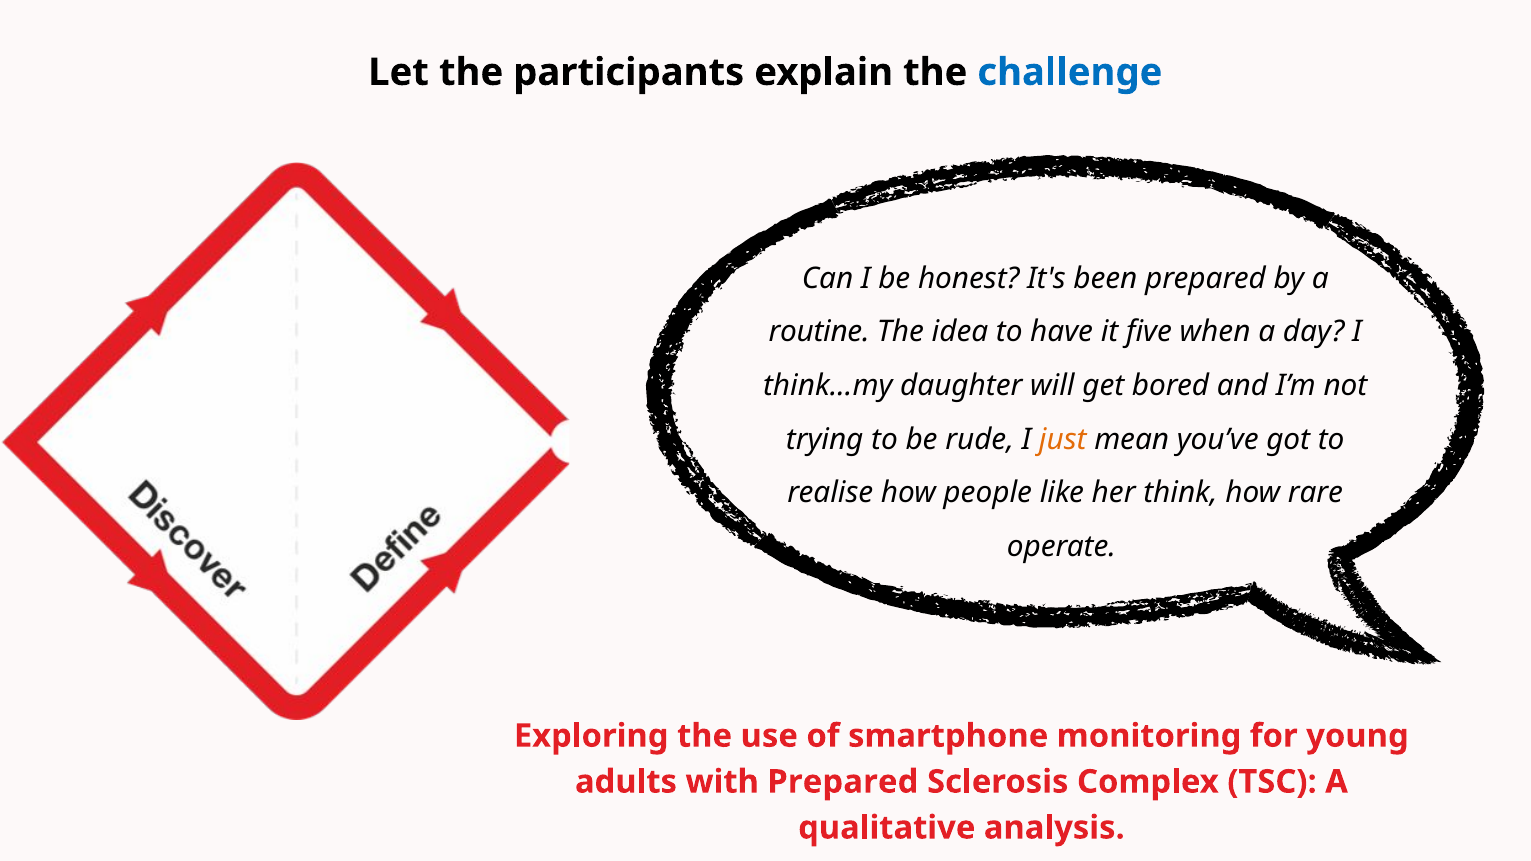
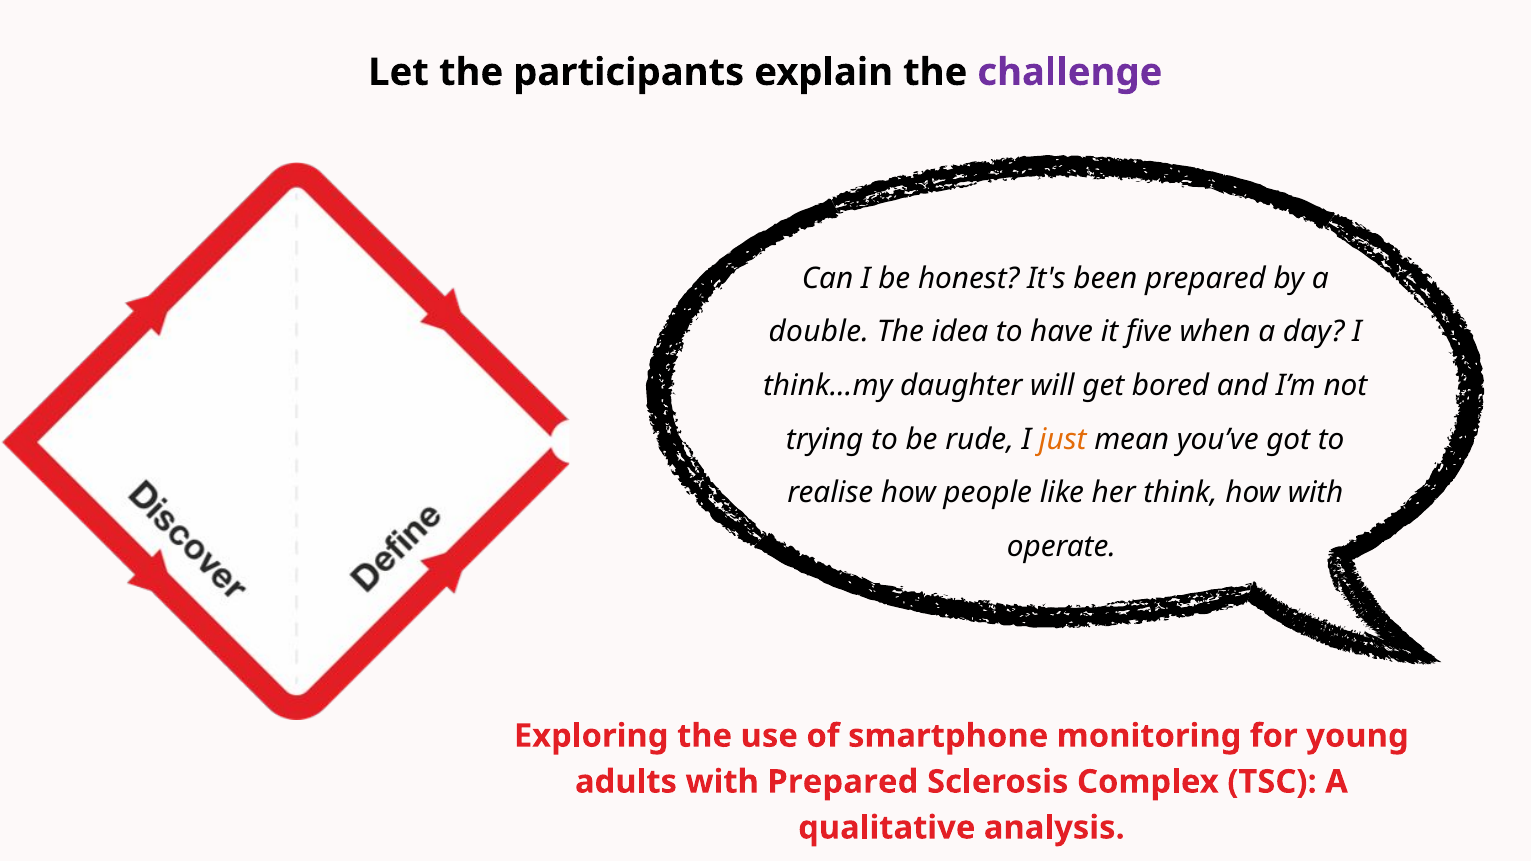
challenge colour: blue -> purple
routine: routine -> double
how rare: rare -> with
